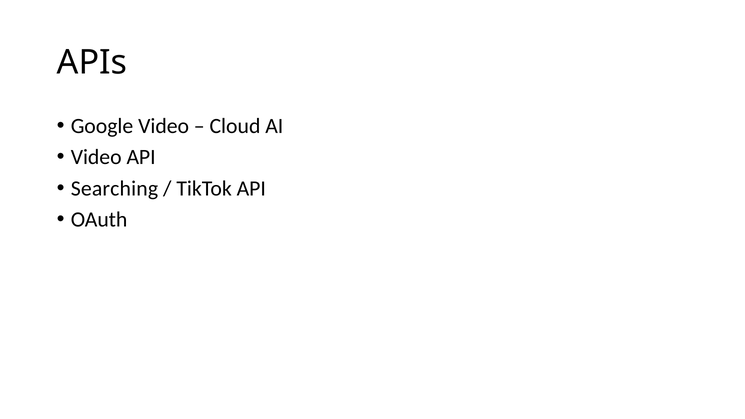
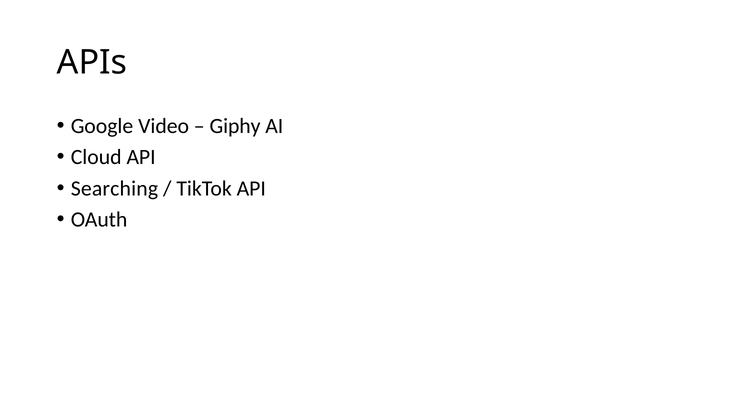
Cloud: Cloud -> Giphy
Video at (96, 157): Video -> Cloud
